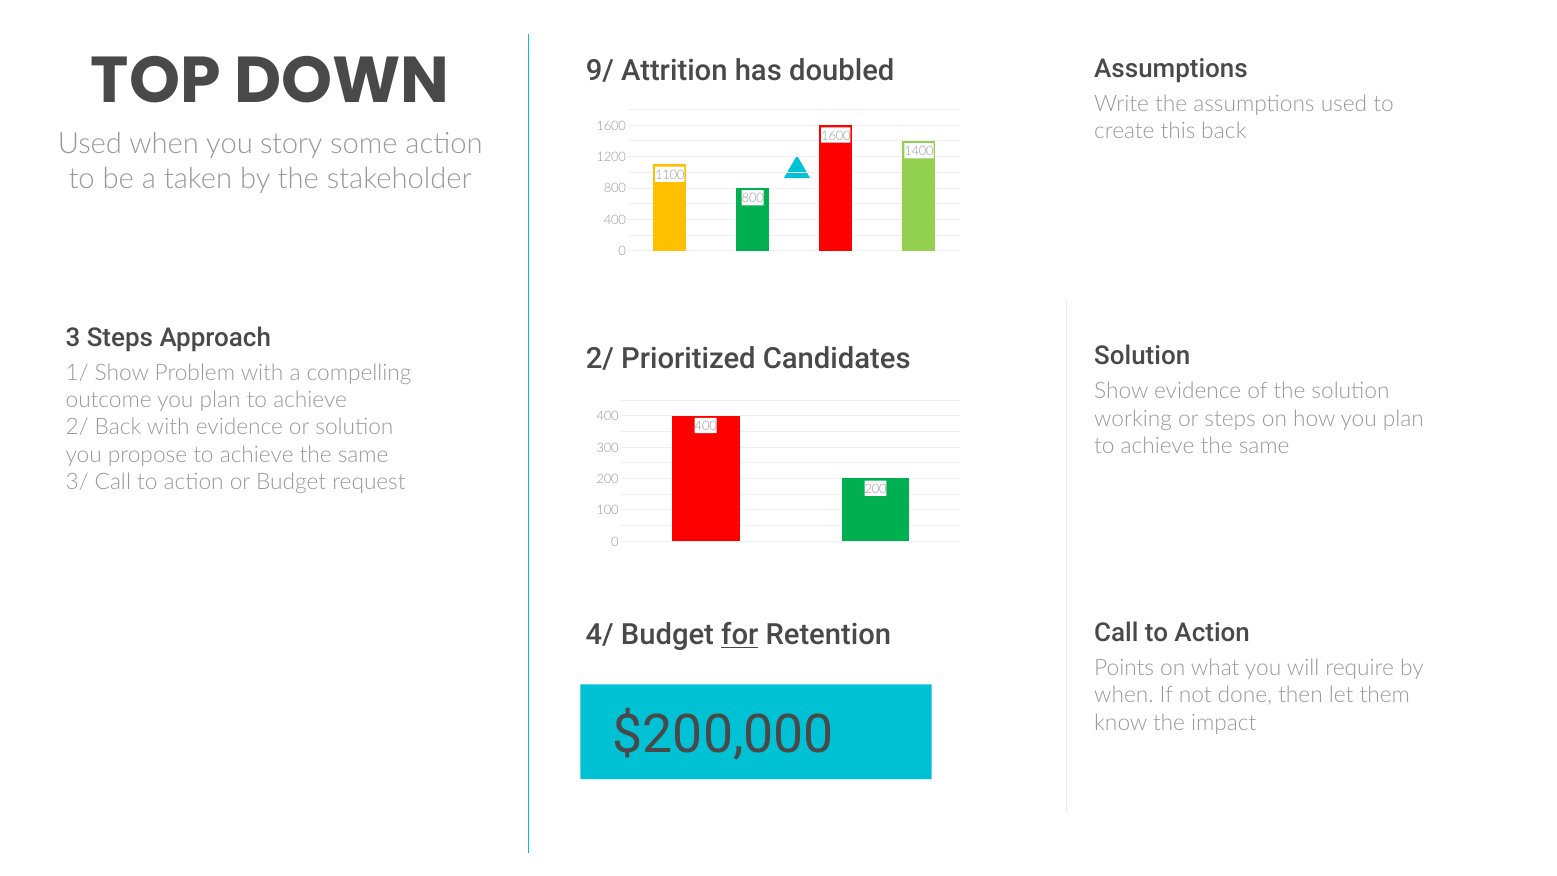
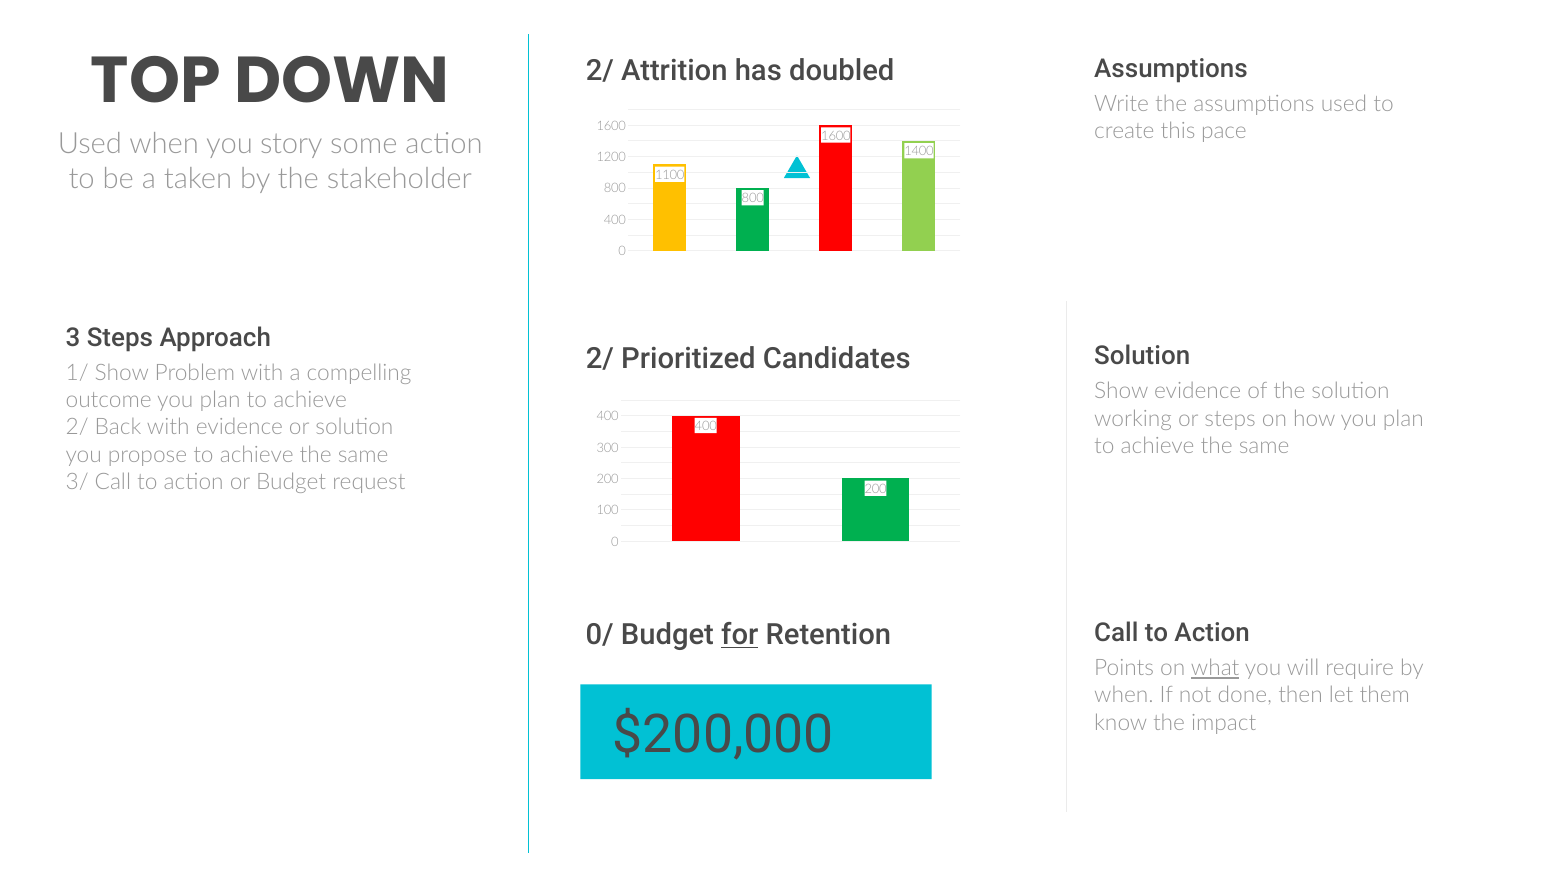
9/ at (600, 71): 9/ -> 2/
this back: back -> pace
4/: 4/ -> 0/
what underline: none -> present
